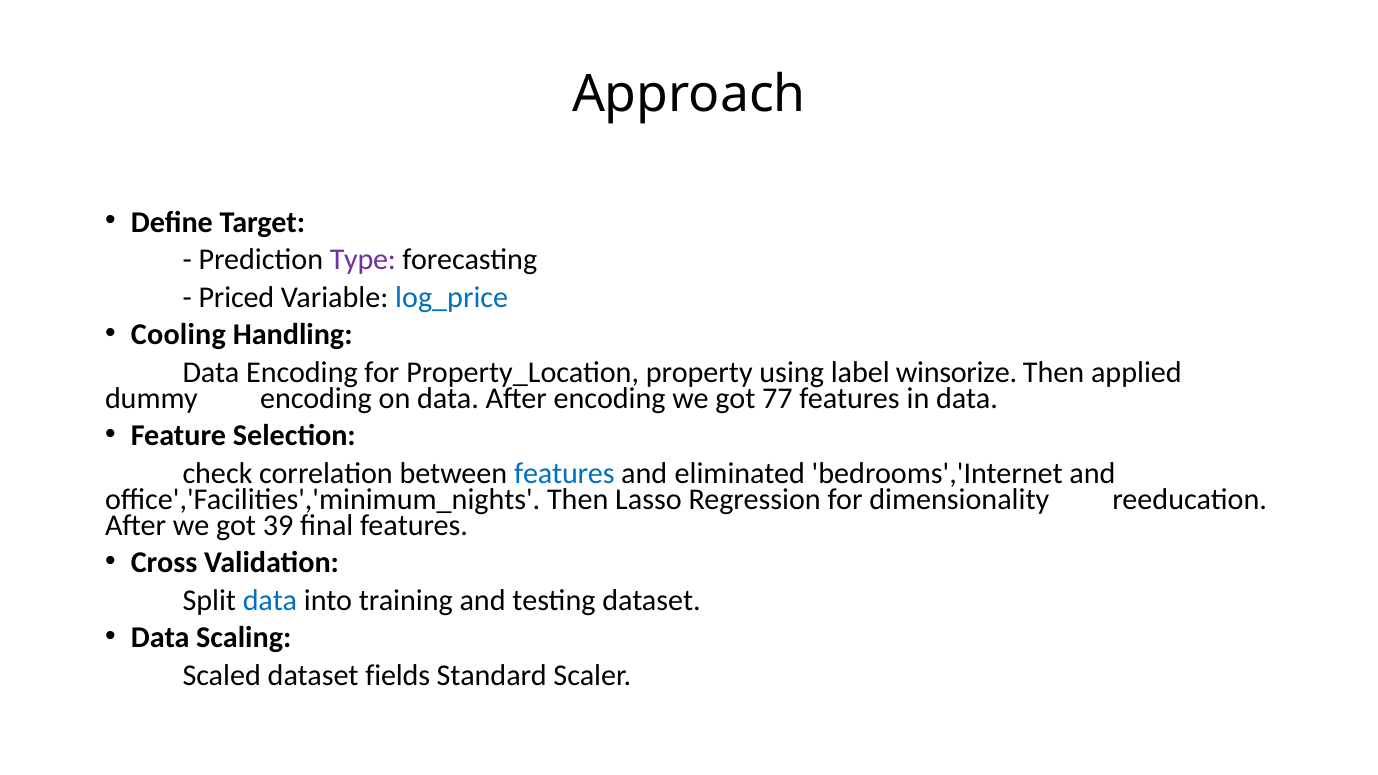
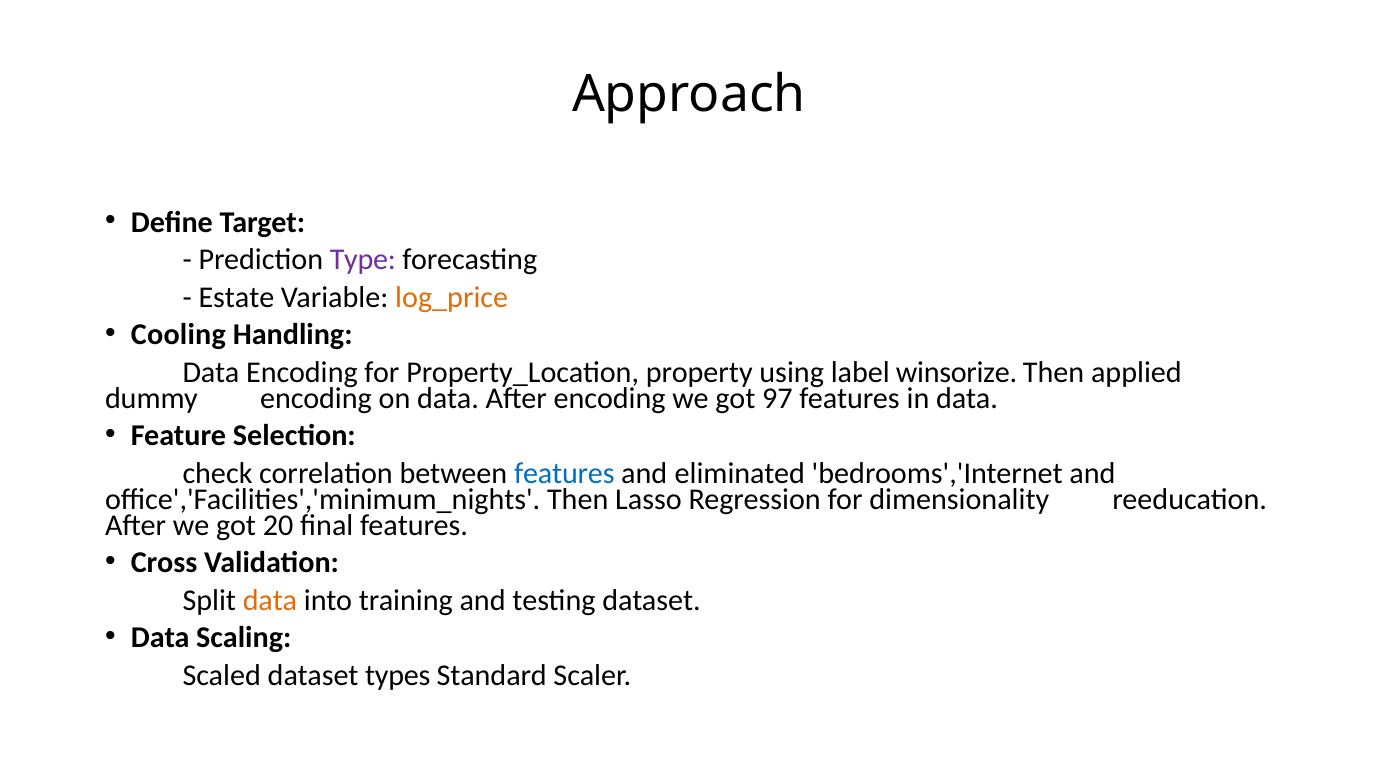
Priced: Priced -> Estate
log_price colour: blue -> orange
77: 77 -> 97
39: 39 -> 20
data at (270, 601) colour: blue -> orange
fields: fields -> types
